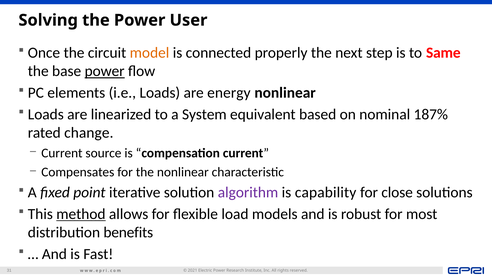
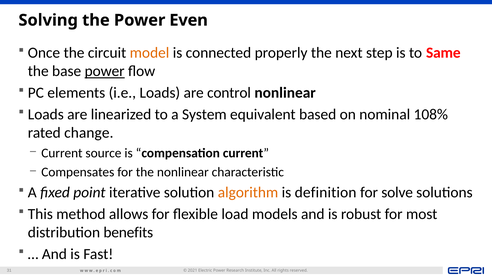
User: User -> Even
energy: energy -> control
187%: 187% -> 108%
algorithm colour: purple -> orange
capability: capability -> definition
close: close -> solve
method underline: present -> none
